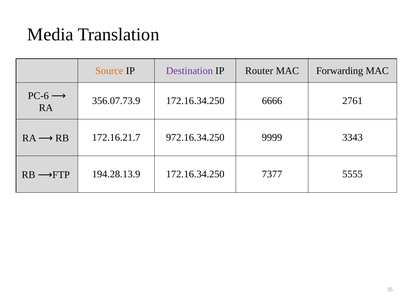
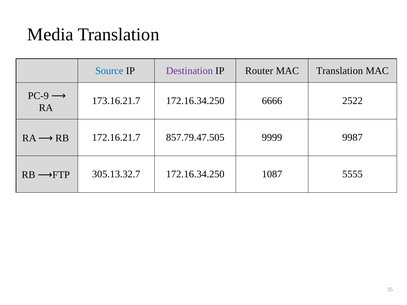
Source colour: orange -> blue
MAC Forwarding: Forwarding -> Translation
PC-6: PC-6 -> PC-9
356.07.73.9: 356.07.73.9 -> 173.16.21.7
2761: 2761 -> 2522
972.16.34.250: 972.16.34.250 -> 857.79.47.505
3343: 3343 -> 9987
194.28.13.9: 194.28.13.9 -> 305.13.32.7
7377: 7377 -> 1087
